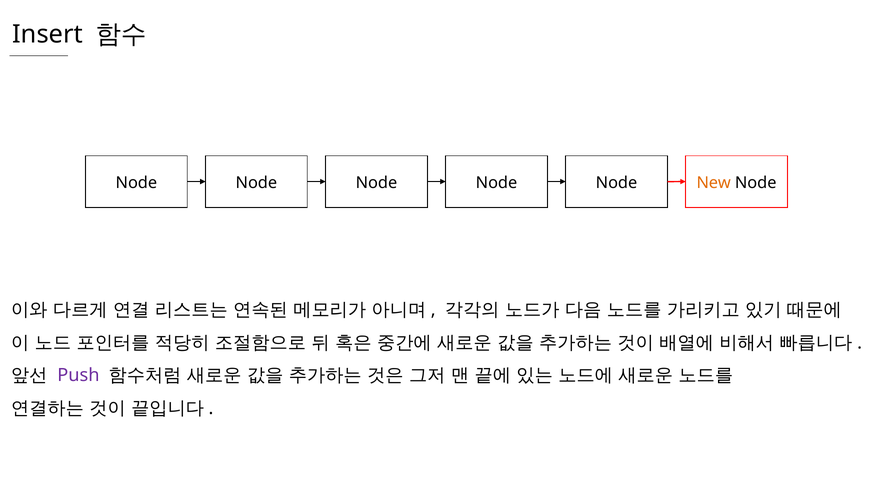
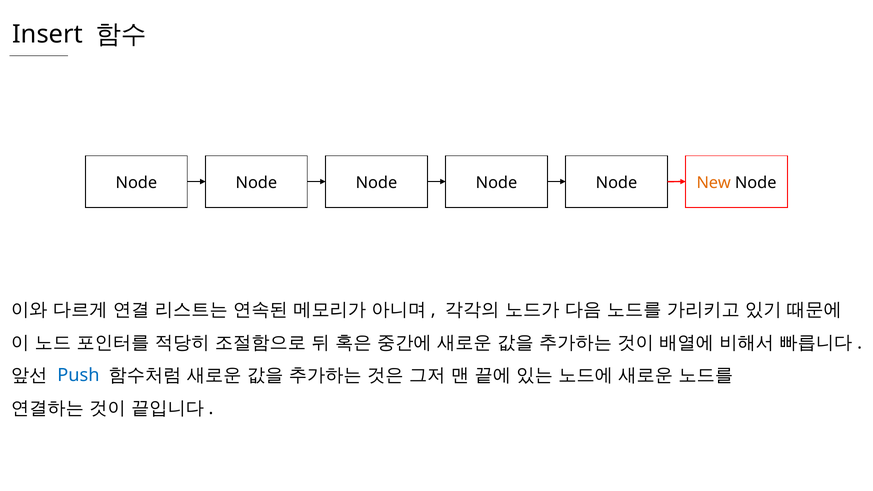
Push colour: purple -> blue
